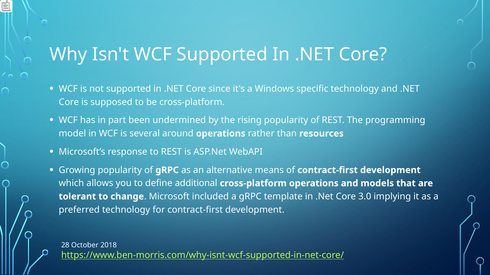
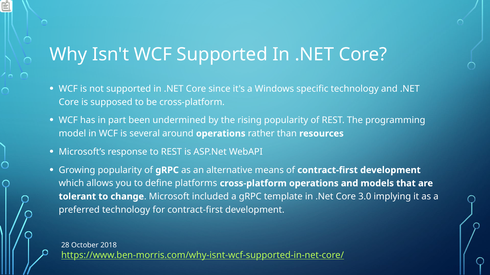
additional: additional -> platforms
